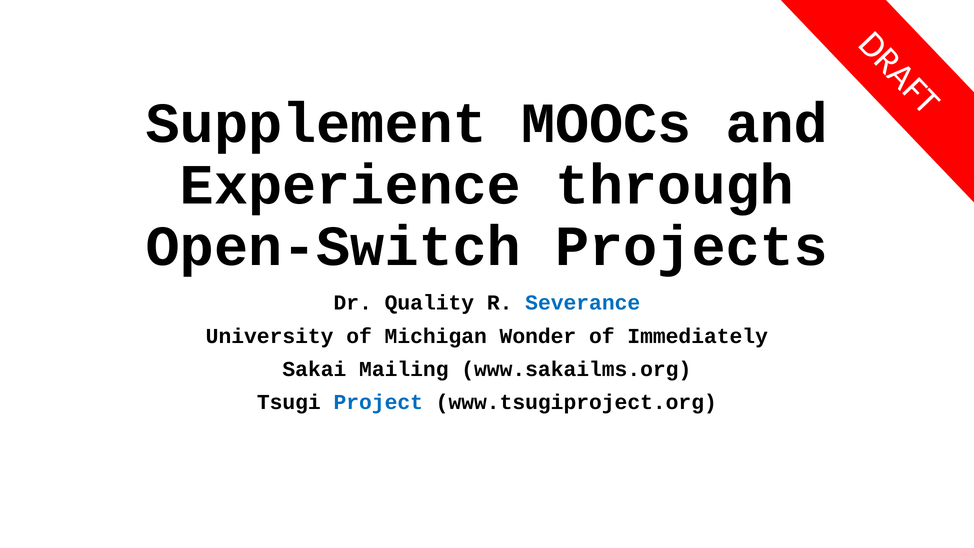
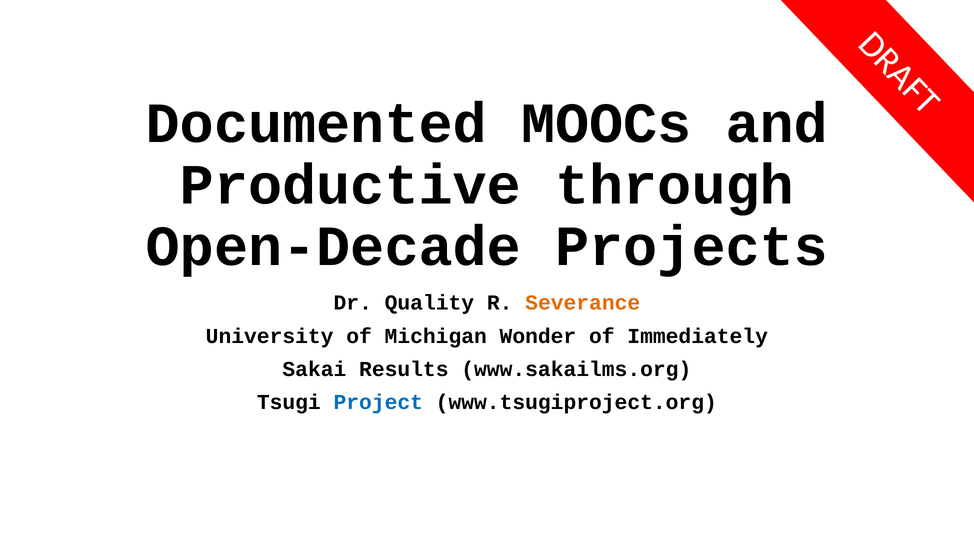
Supplement: Supplement -> Documented
Experience: Experience -> Productive
Open-Switch: Open-Switch -> Open-Decade
Severance colour: blue -> orange
Mailing: Mailing -> Results
